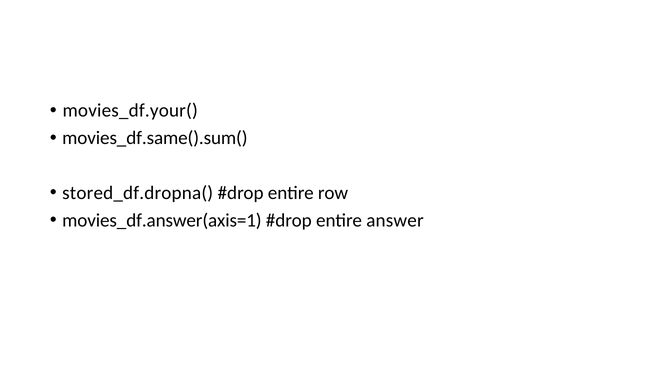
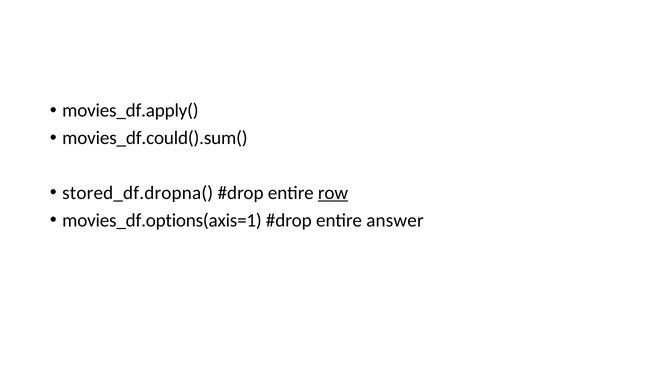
movies_df.your(: movies_df.your( -> movies_df.apply(
movies_df.same().sum(: movies_df.same().sum( -> movies_df.could().sum(
row underline: none -> present
movies_df.answer(axis=1: movies_df.answer(axis=1 -> movies_df.options(axis=1
